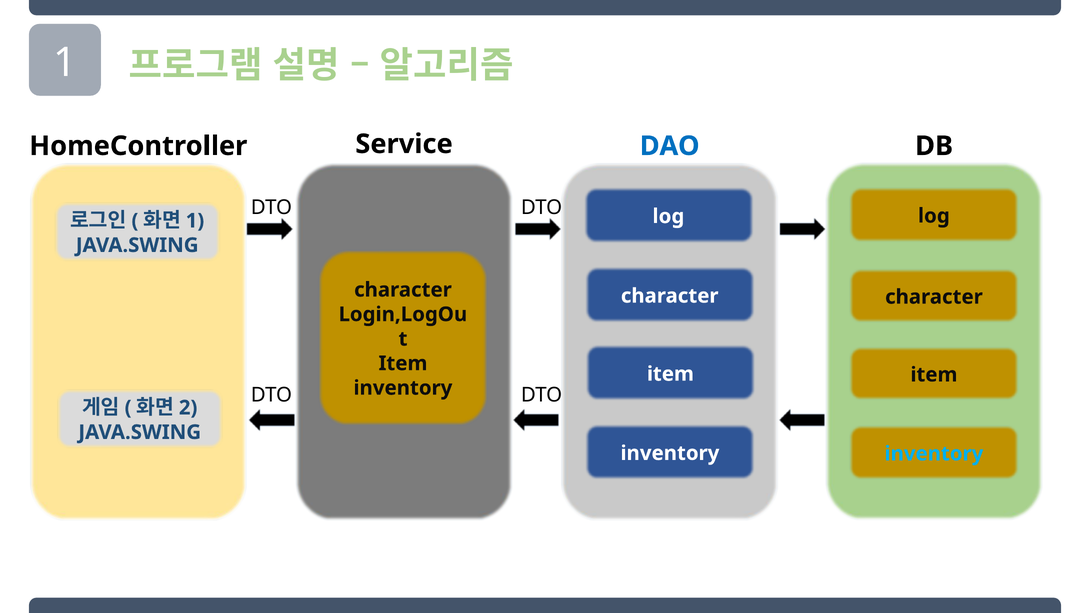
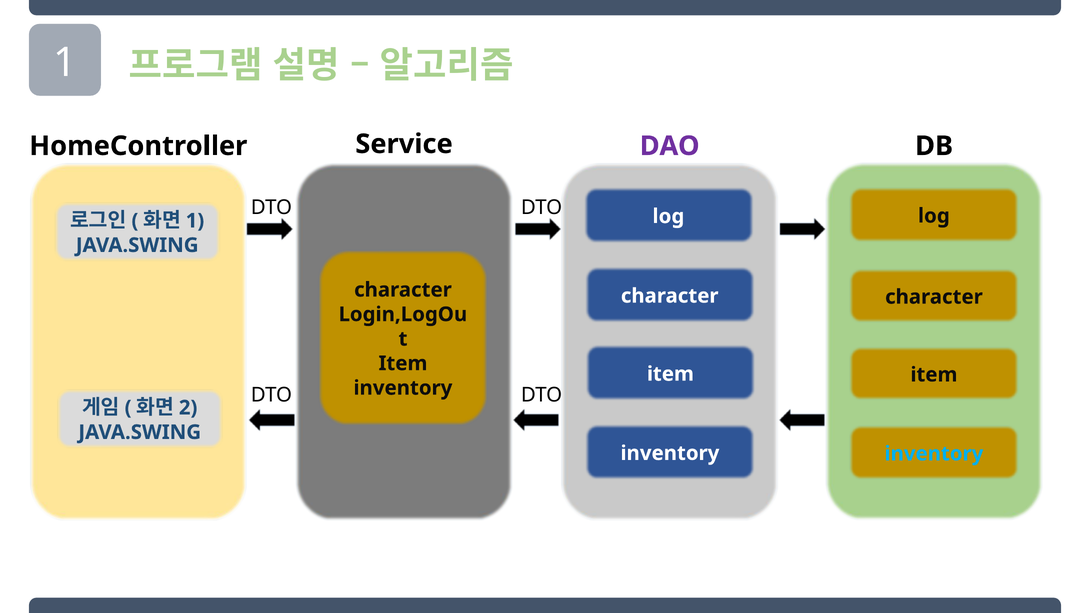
DAO colour: blue -> purple
